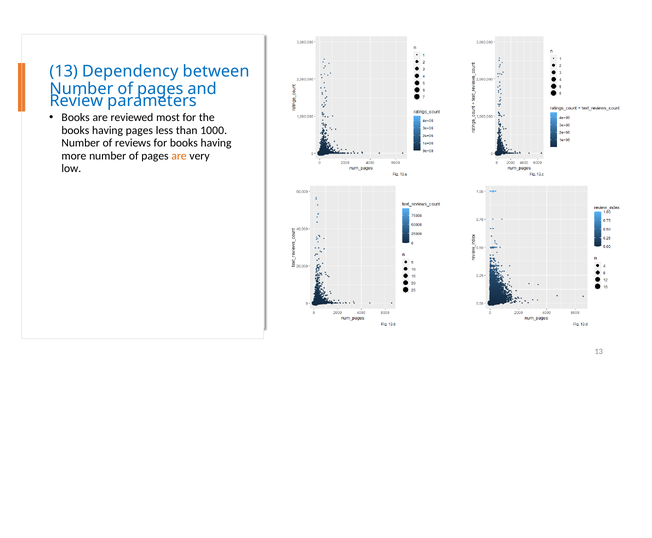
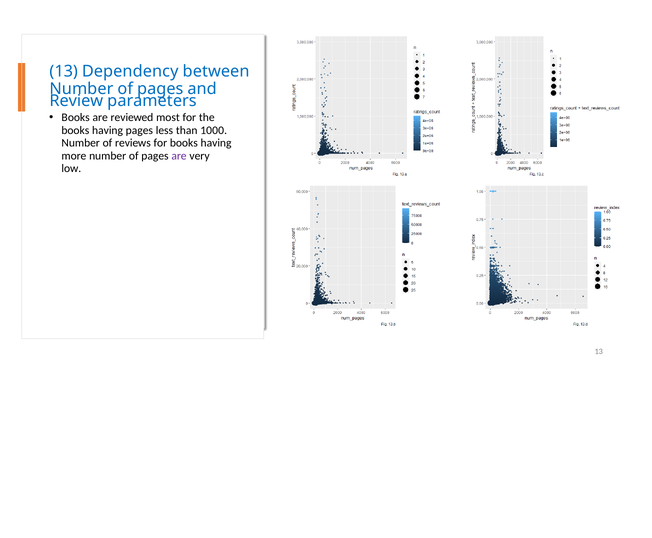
are at (179, 156) colour: orange -> purple
